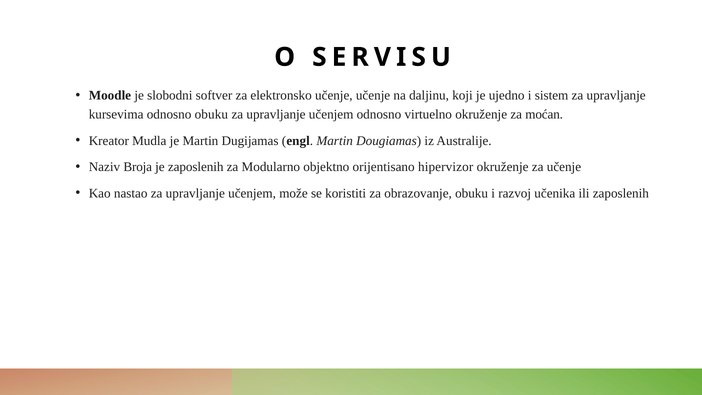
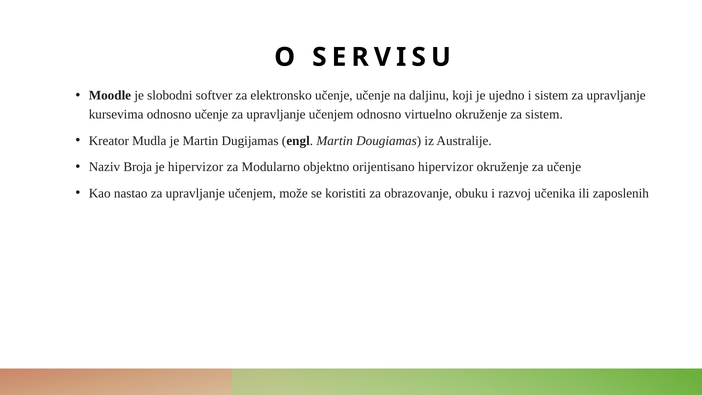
odnosno obuku: obuku -> učenje
za moćan: moćan -> sistem
je zaposlenih: zaposlenih -> hipervizor
